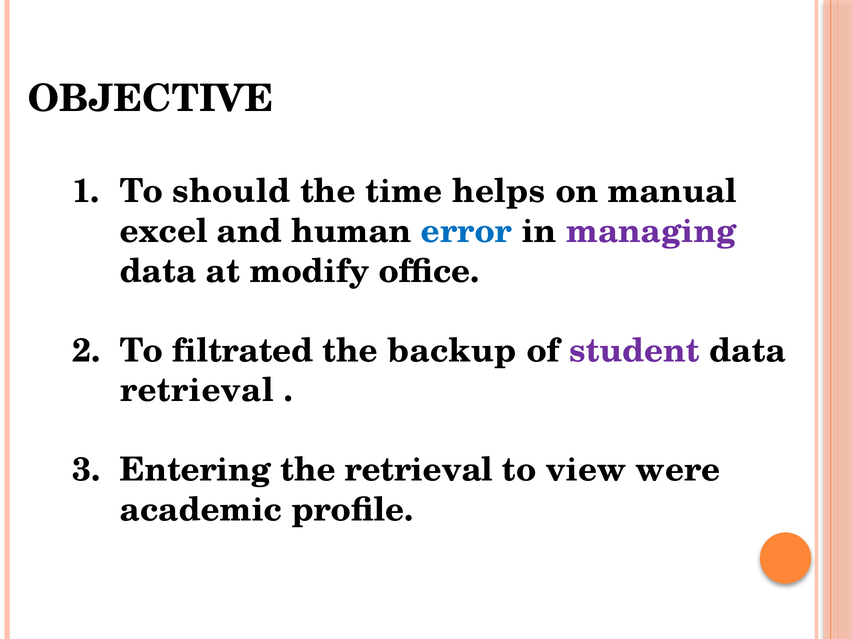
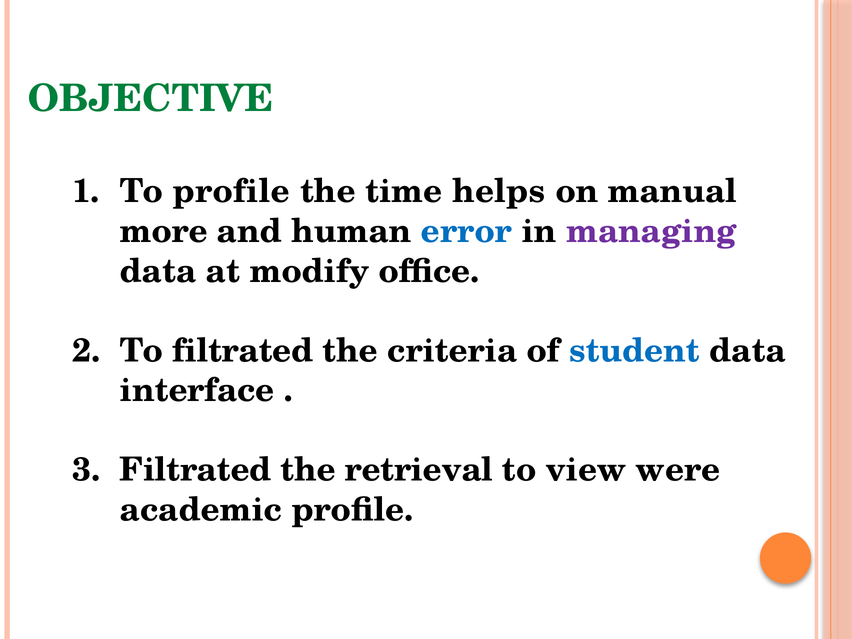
OBJECTIVE colour: black -> green
To should: should -> profile
excel: excel -> more
backup: backup -> criteria
student colour: purple -> blue
retrieval at (197, 390): retrieval -> interface
Entering at (195, 470): Entering -> Filtrated
